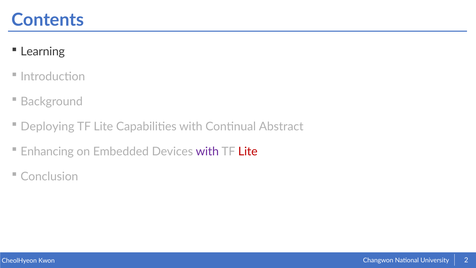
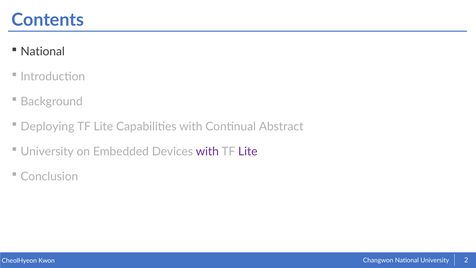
Learning at (43, 52): Learning -> National
Enhancing at (47, 151): Enhancing -> University
Lite at (248, 151) colour: red -> purple
